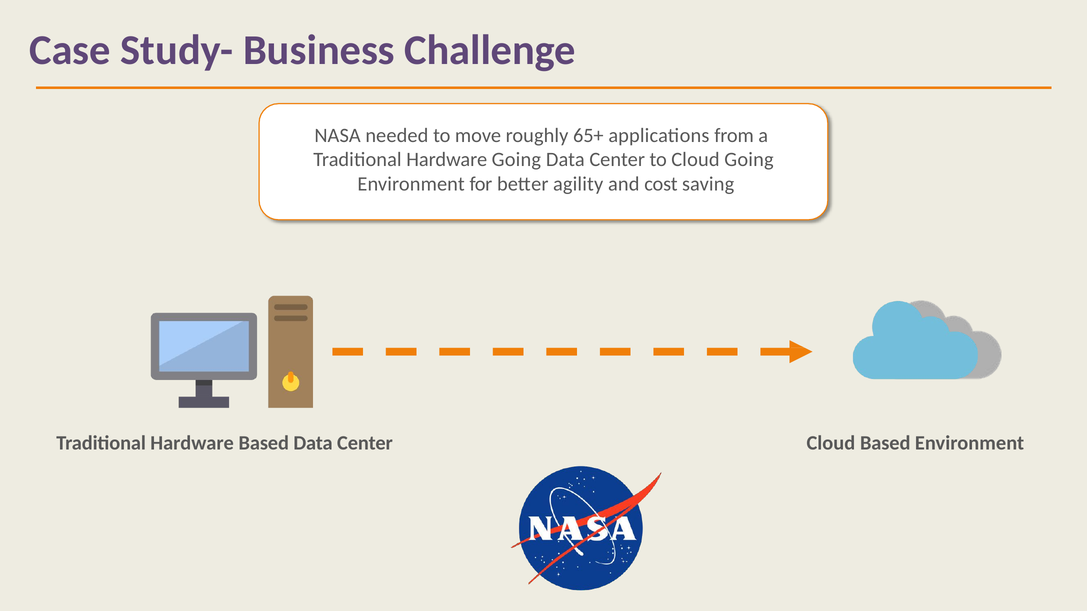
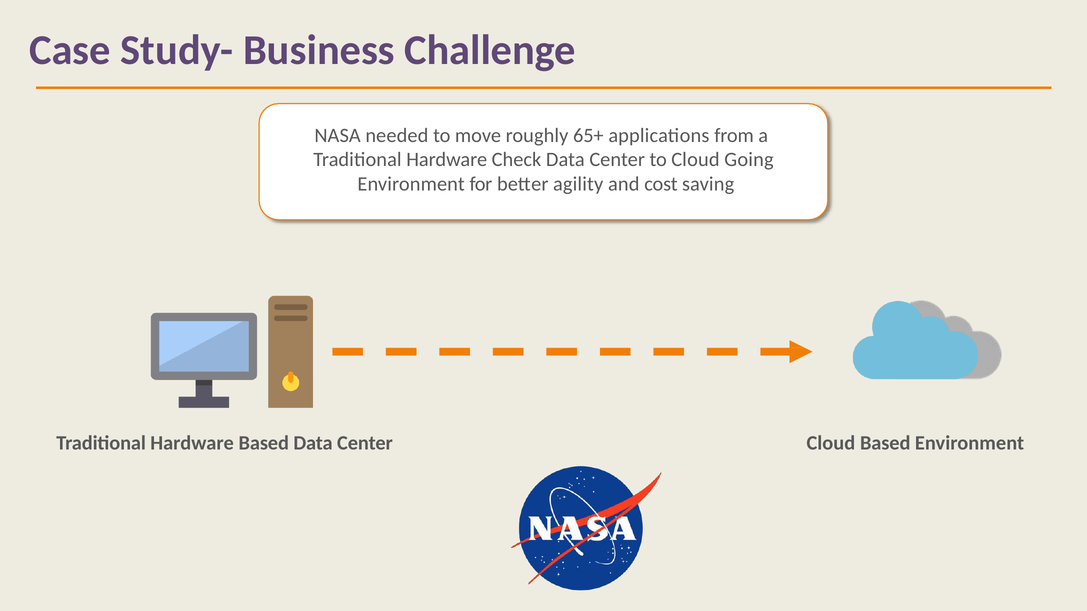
Hardware Going: Going -> Check
